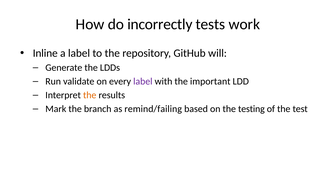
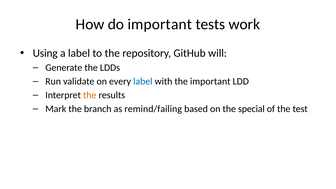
do incorrectly: incorrectly -> important
Inline: Inline -> Using
label at (143, 81) colour: purple -> blue
testing: testing -> special
